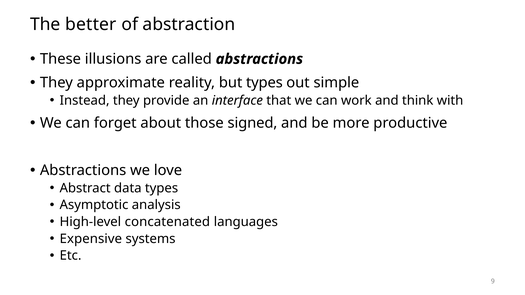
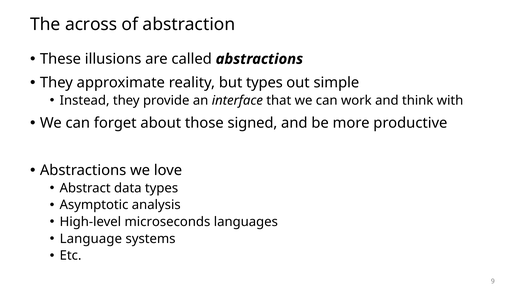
better: better -> across
concatenated: concatenated -> microseconds
Expensive: Expensive -> Language
